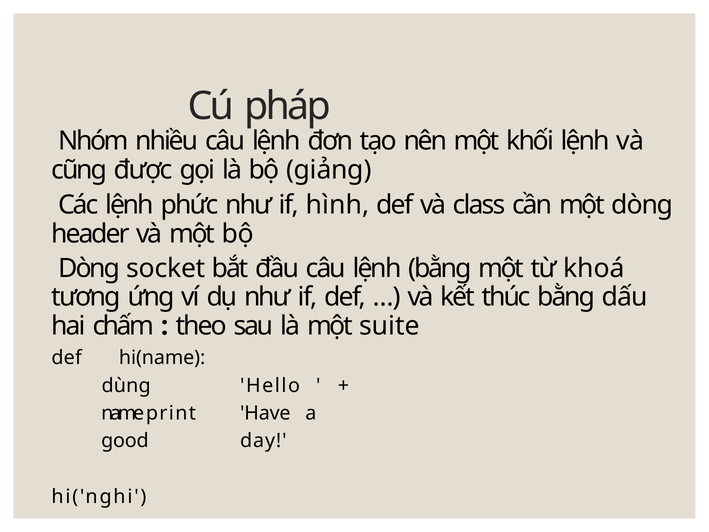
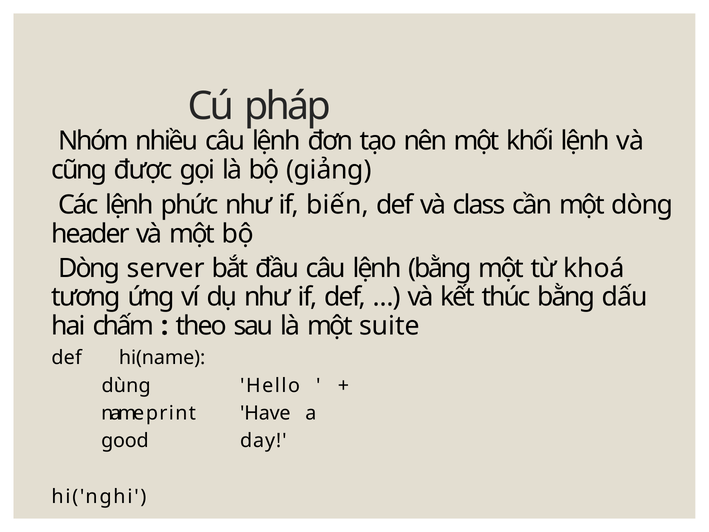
hình: hình -> biến
socket: socket -> server
